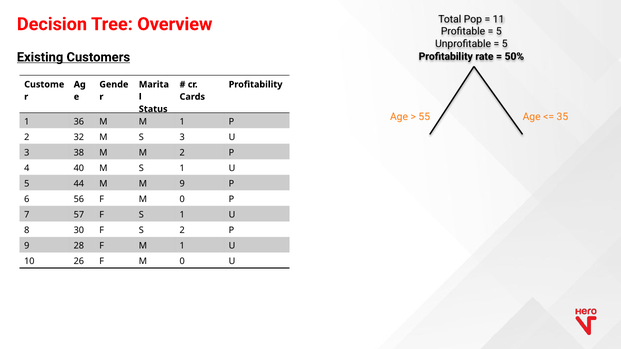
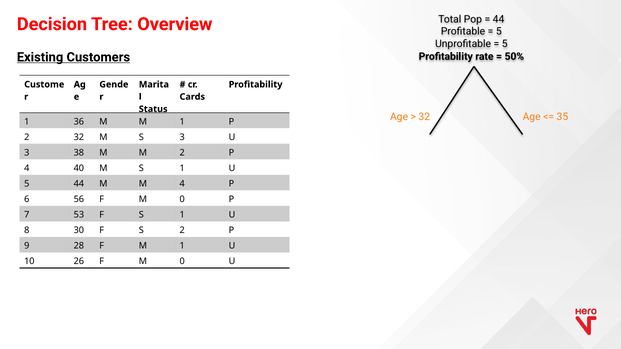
11 at (499, 19): 11 -> 44
55 at (424, 117): 55 -> 32
M 9: 9 -> 4
57: 57 -> 53
